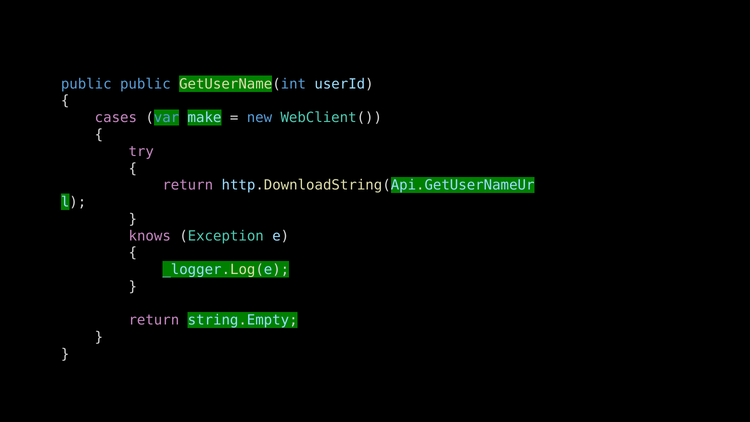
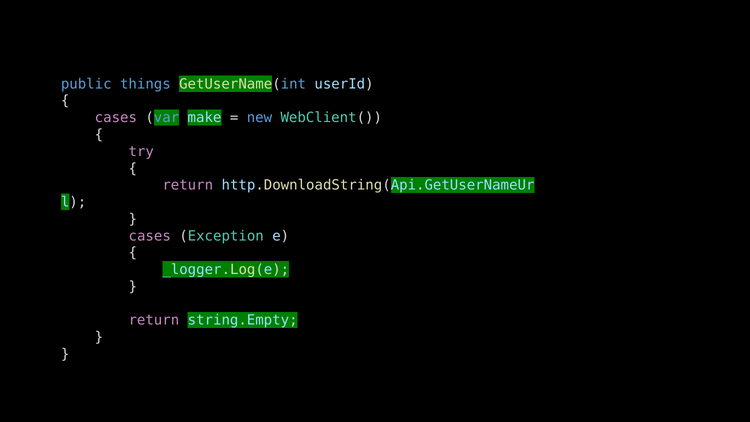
public public: public -> things
knows at (150, 236): knows -> cases
